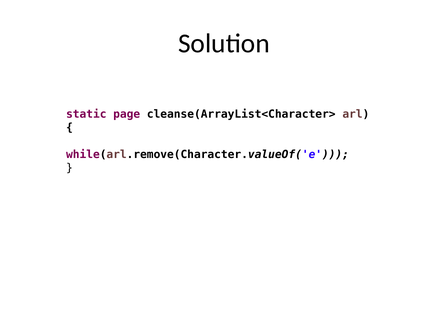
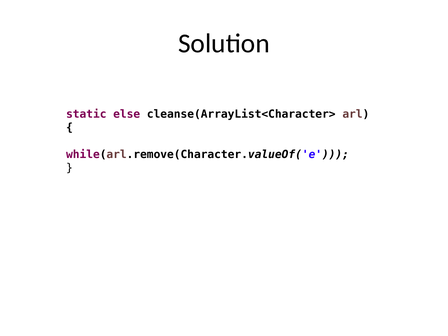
page: page -> else
